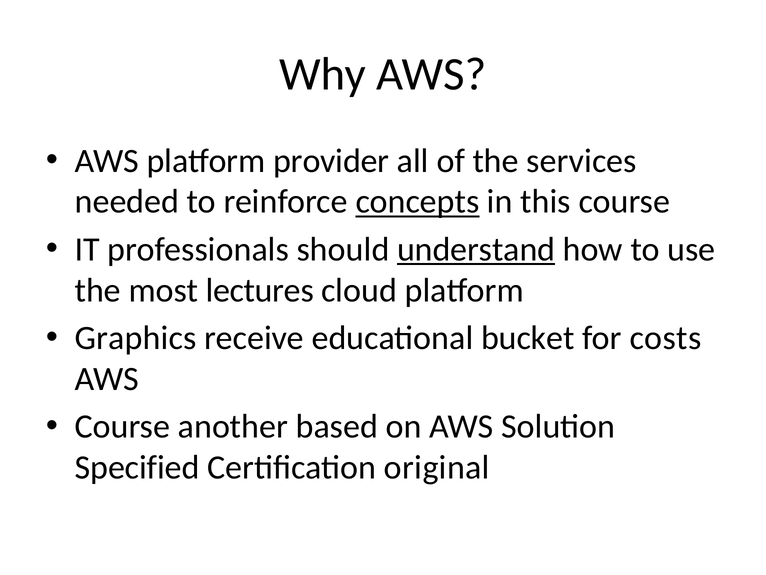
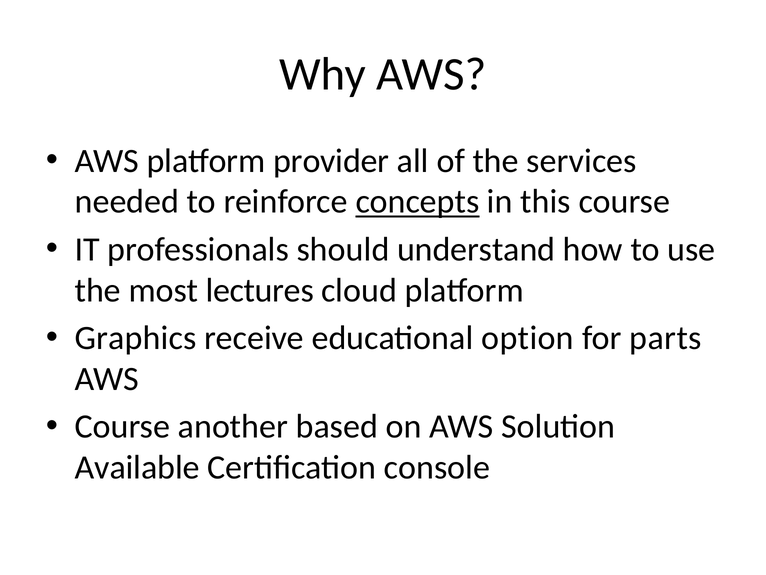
understand underline: present -> none
bucket: bucket -> option
costs: costs -> parts
Specified: Specified -> Available
original: original -> console
